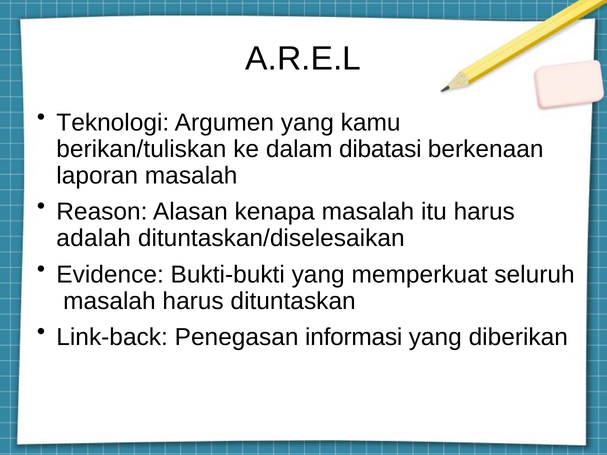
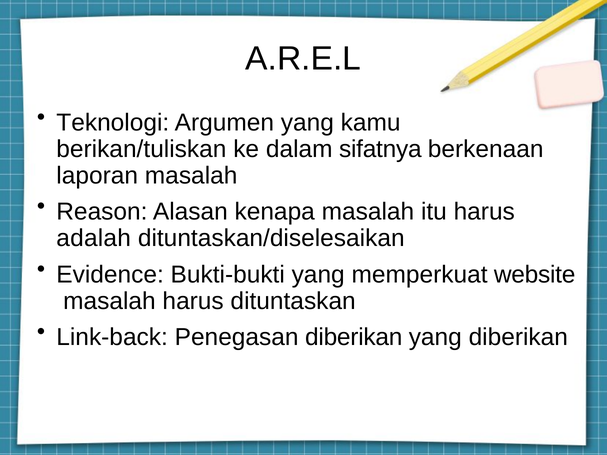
dibatasi: dibatasi -> sifatnya
seluruh: seluruh -> website
Penegasan informasi: informasi -> diberikan
